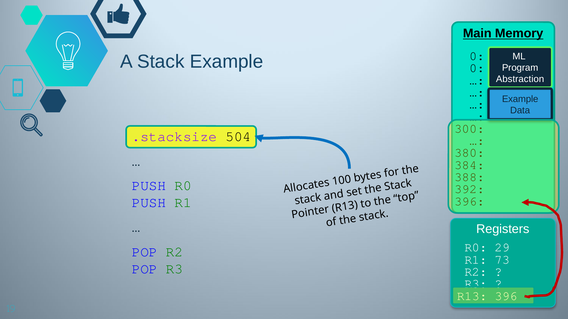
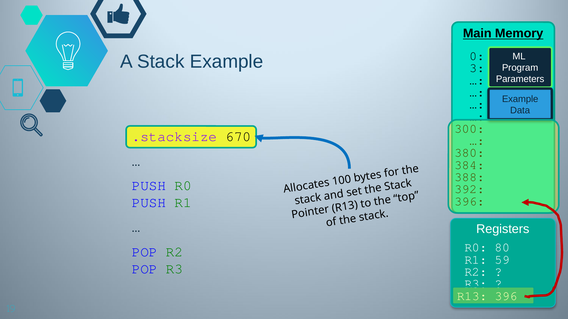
0 at (477, 68): 0 -> 3
Abstraction: Abstraction -> Parameters
504: 504 -> 670
29: 29 -> 80
73: 73 -> 59
